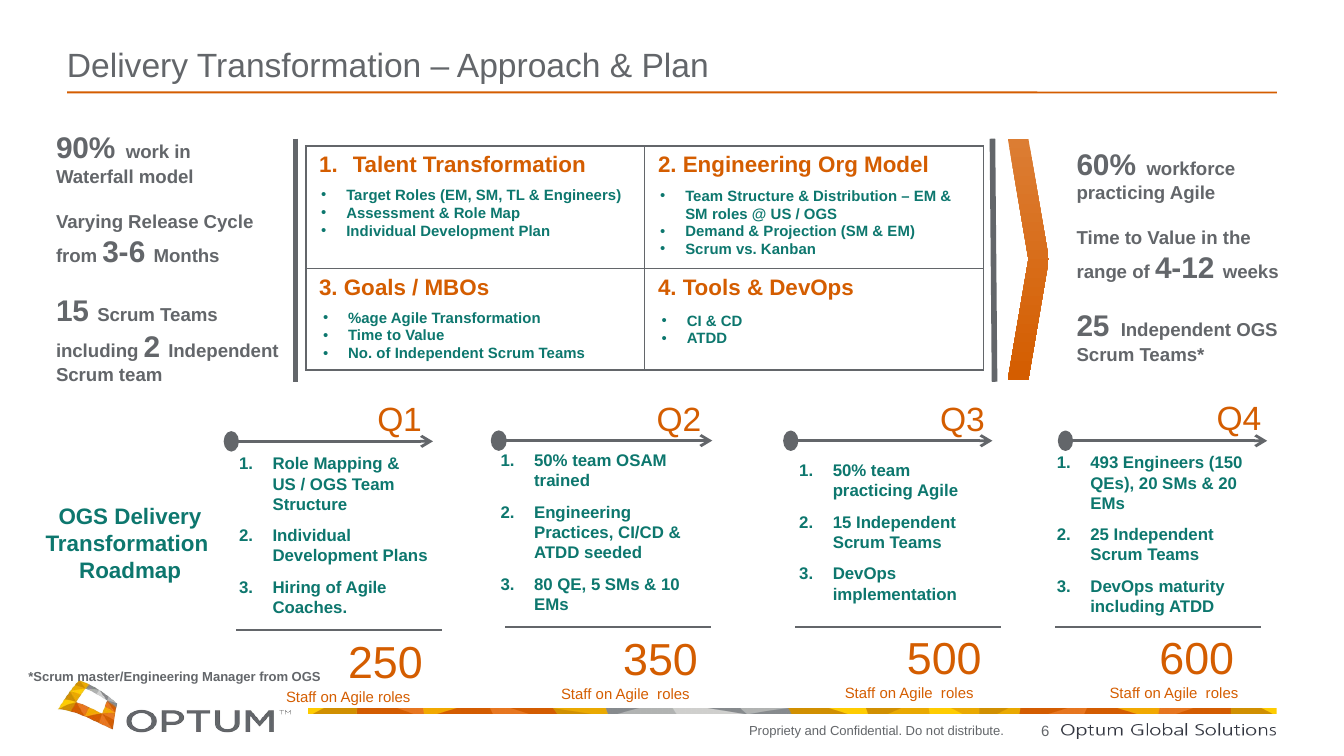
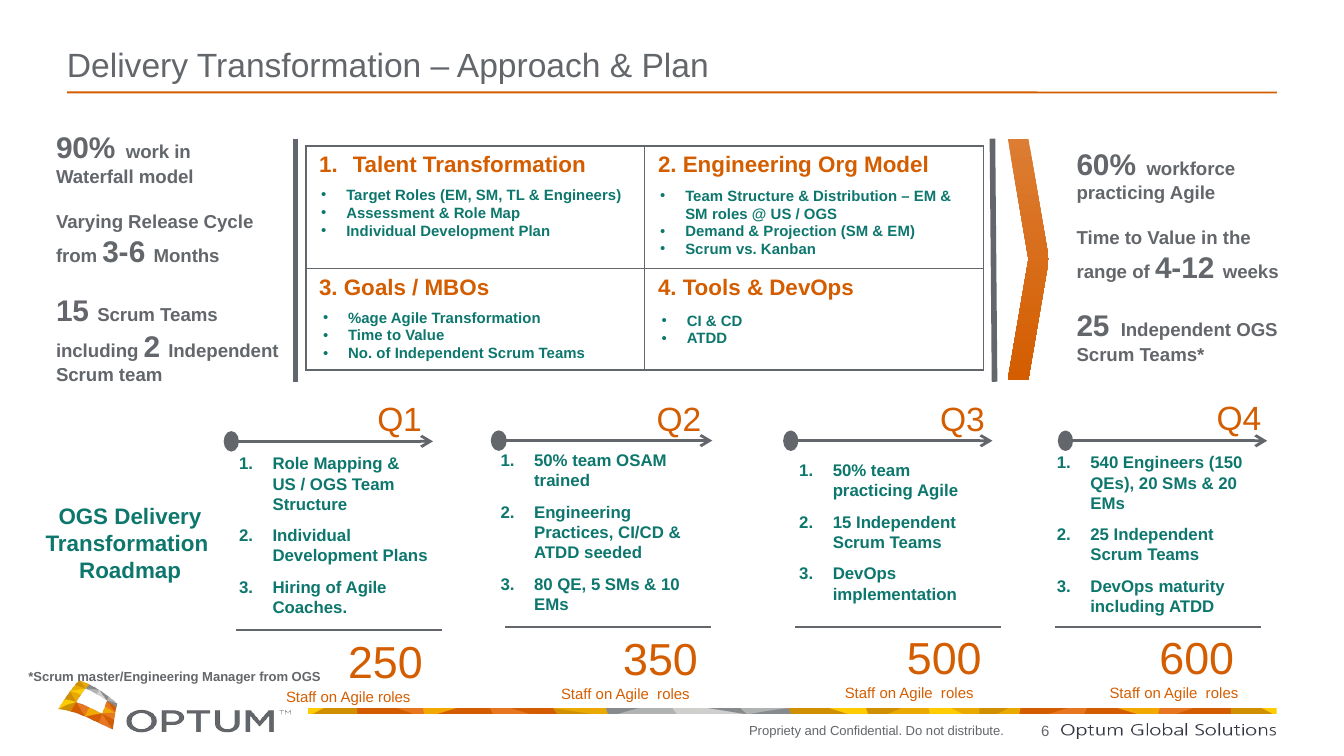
493: 493 -> 540
